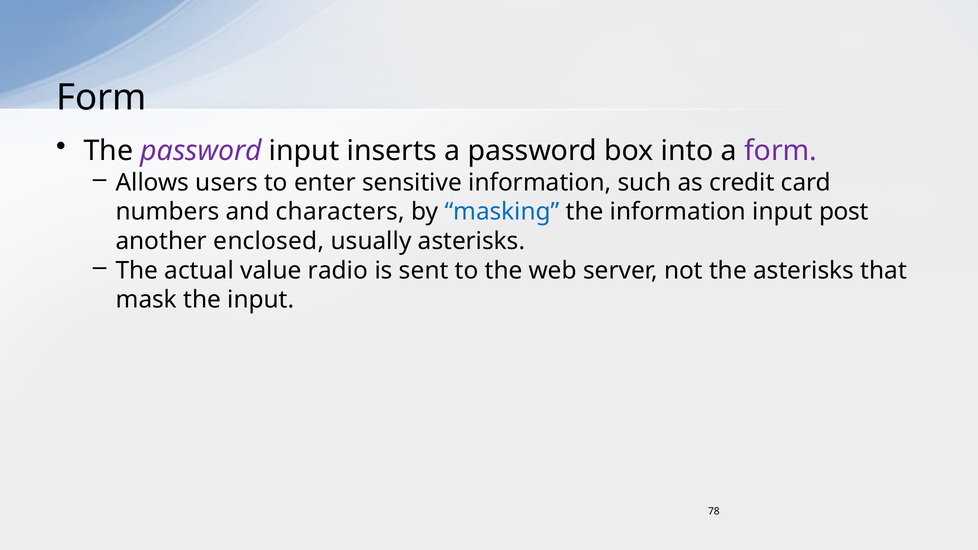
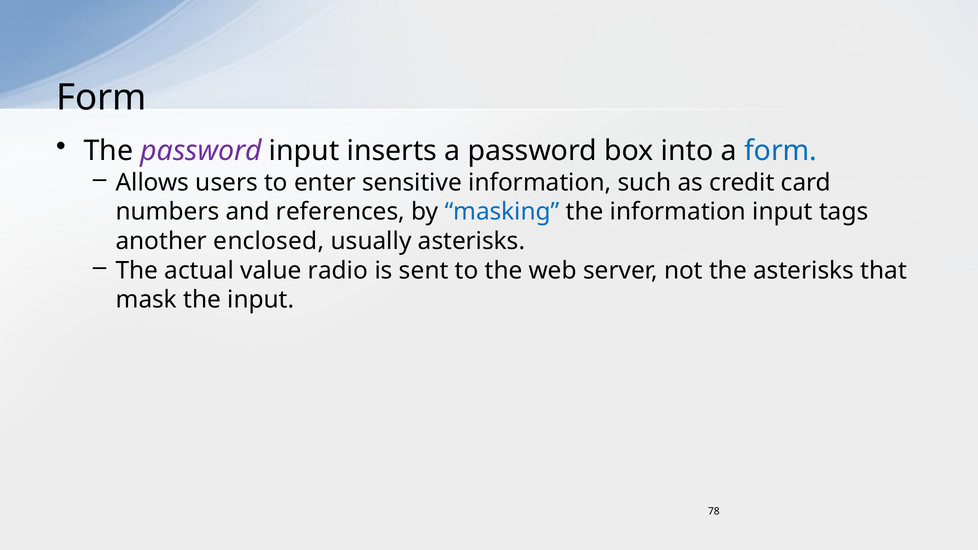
form at (781, 151) colour: purple -> blue
characters: characters -> references
post: post -> tags
